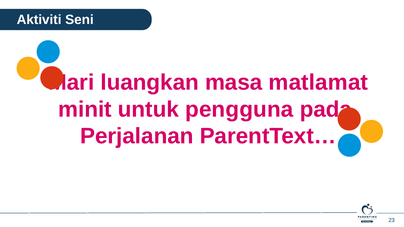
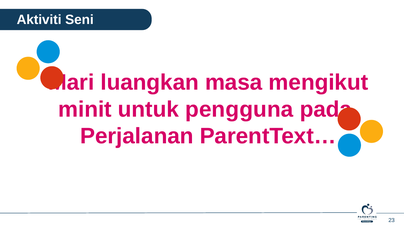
matlamat: matlamat -> mengikut
